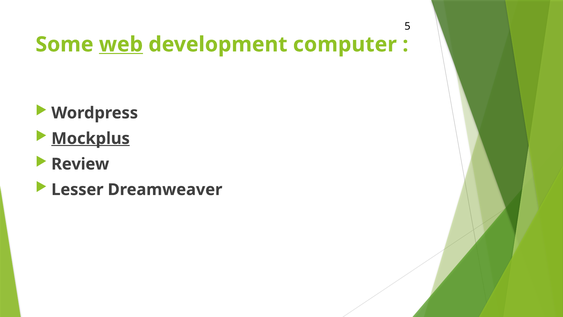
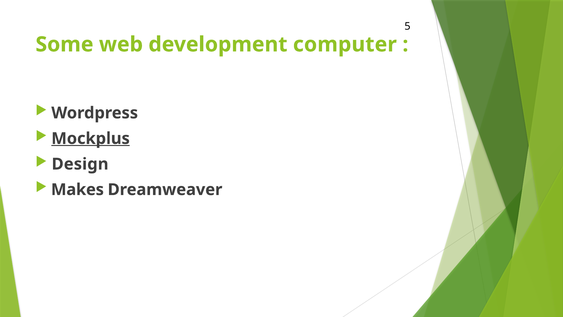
web underline: present -> none
Review: Review -> Design
Lesser: Lesser -> Makes
